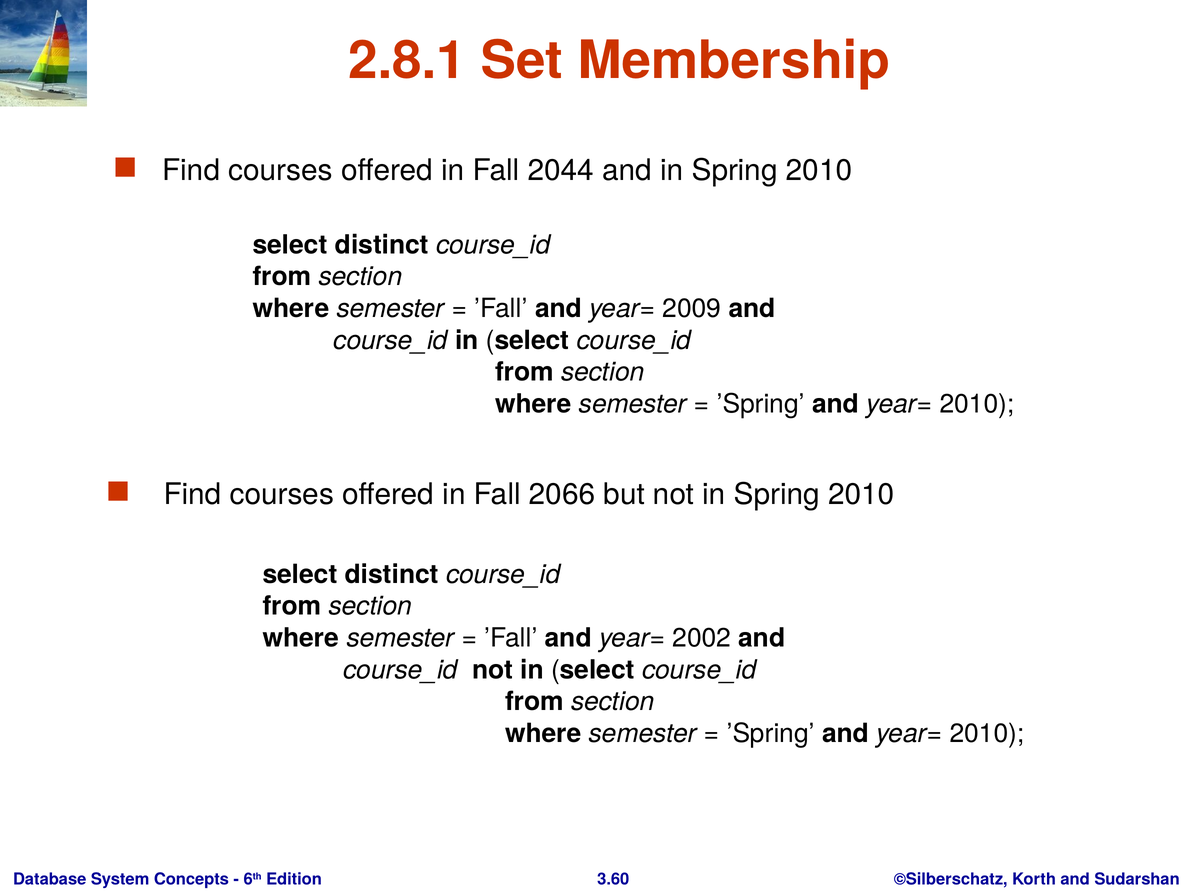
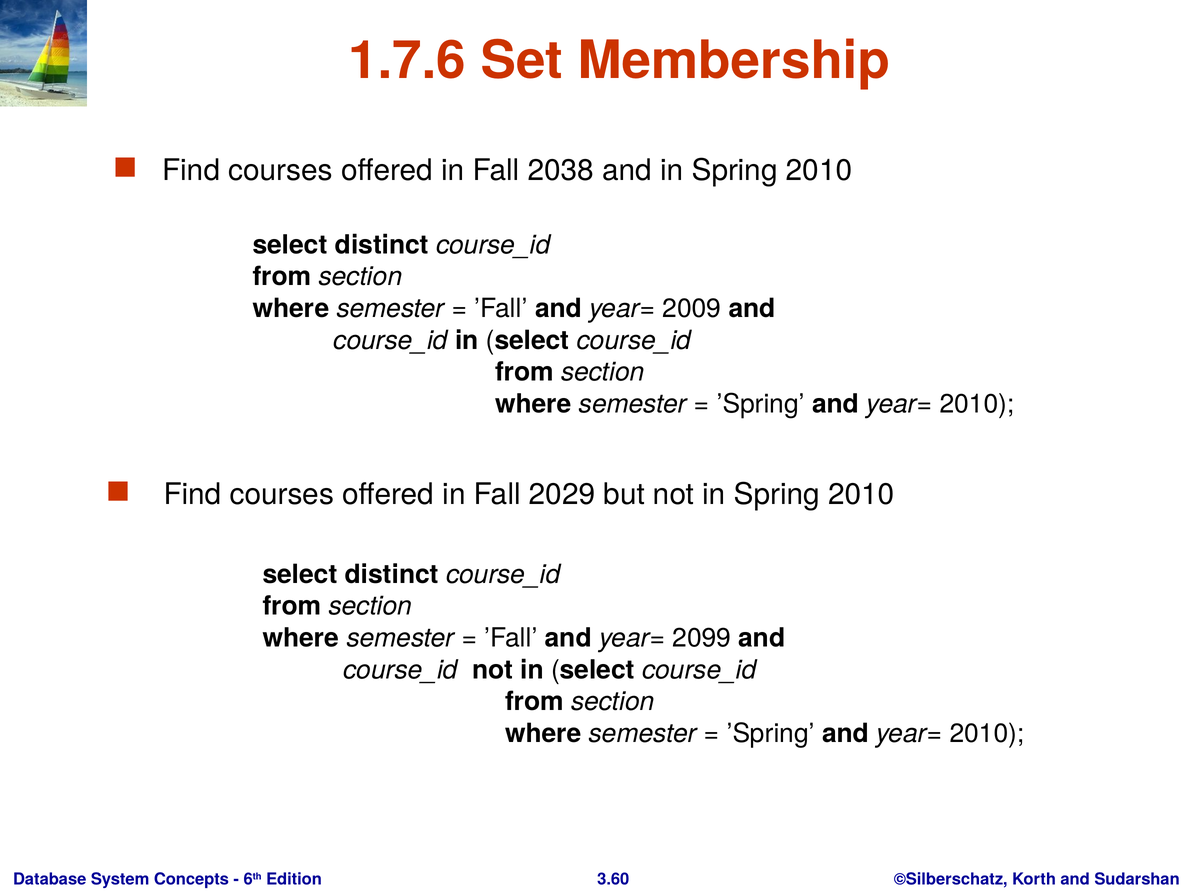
2.8.1: 2.8.1 -> 1.7.6
2044: 2044 -> 2038
2066: 2066 -> 2029
2002: 2002 -> 2099
